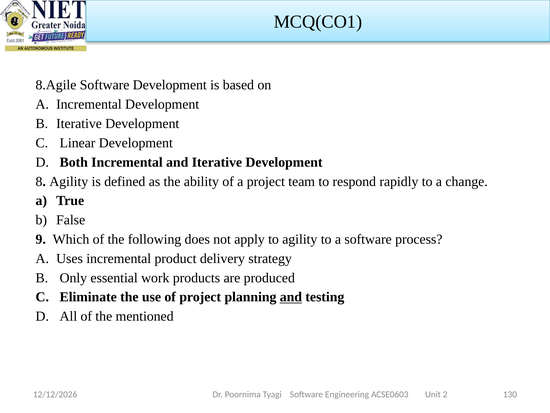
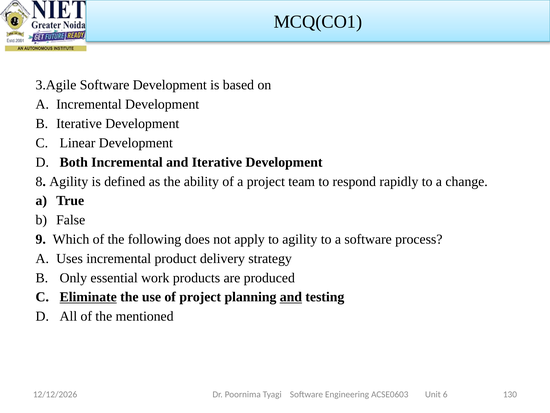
8.Agile: 8.Agile -> 3.Agile
Eliminate underline: none -> present
2: 2 -> 6
